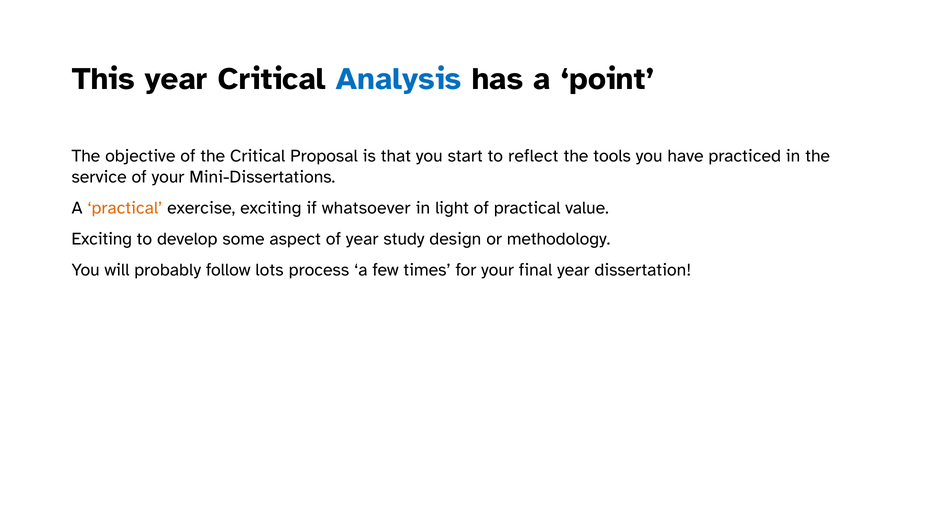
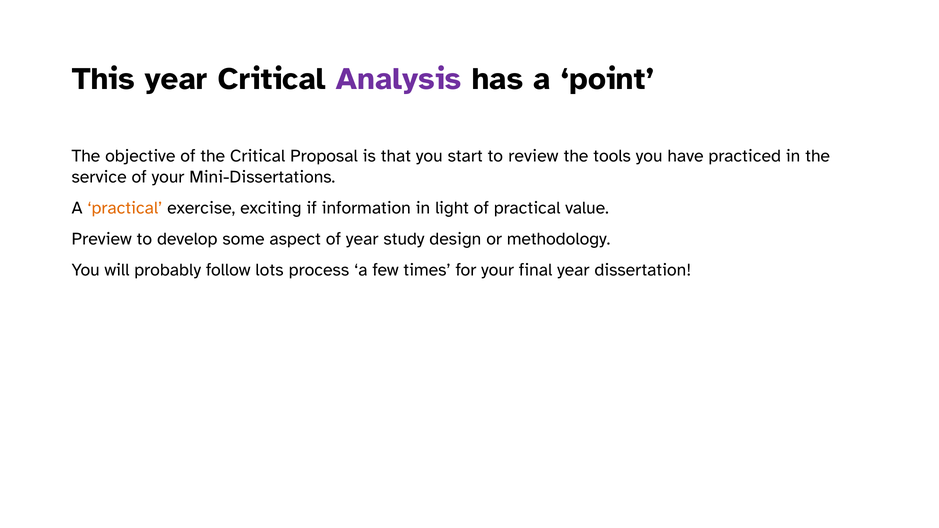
Analysis colour: blue -> purple
reflect: reflect -> review
whatsoever: whatsoever -> information
Exciting at (102, 239): Exciting -> Preview
